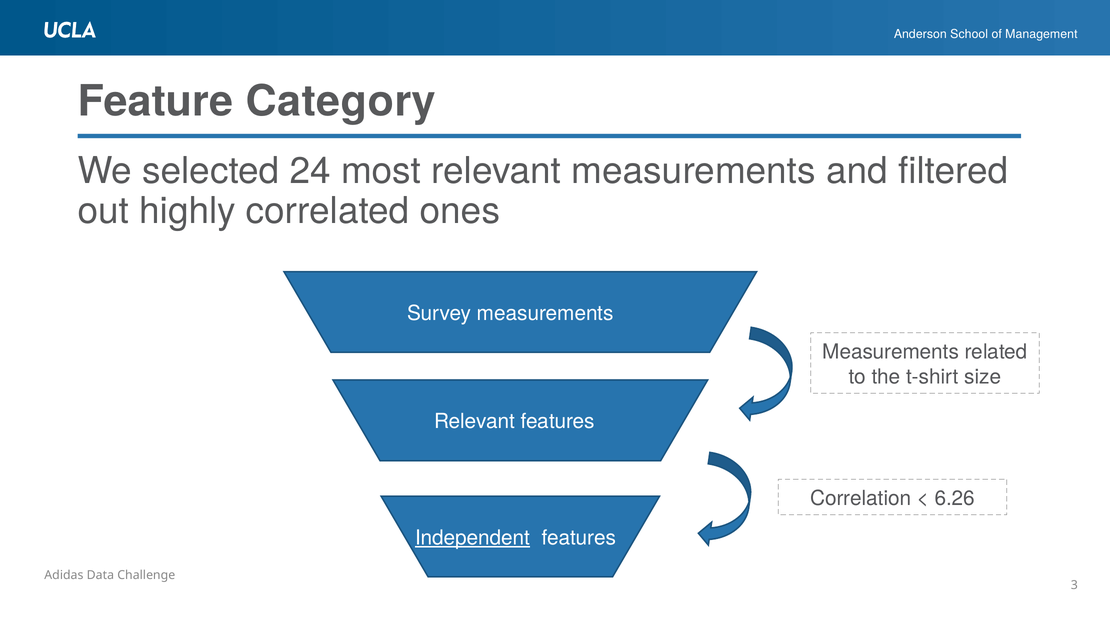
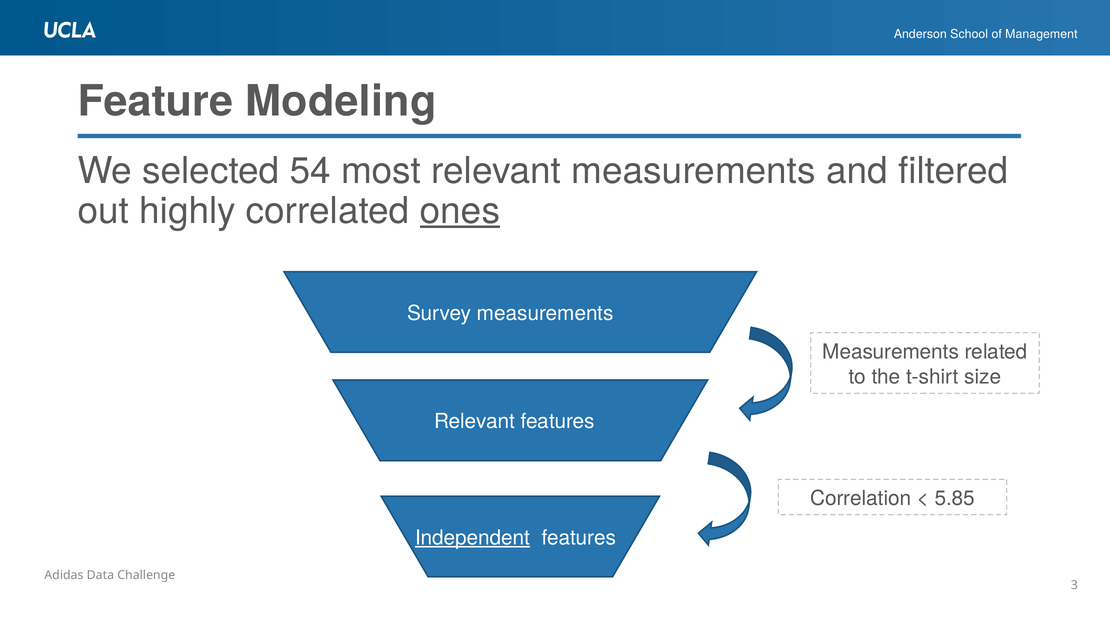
Category: Category -> Modeling
24: 24 -> 54
ones underline: none -> present
6.26: 6.26 -> 5.85
